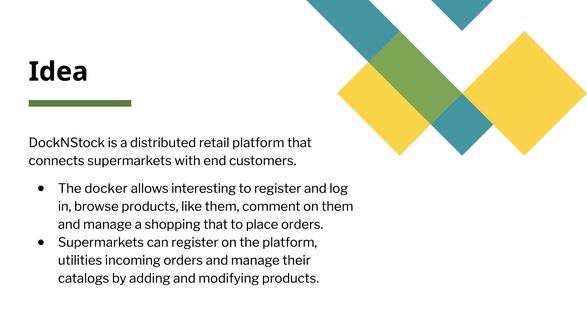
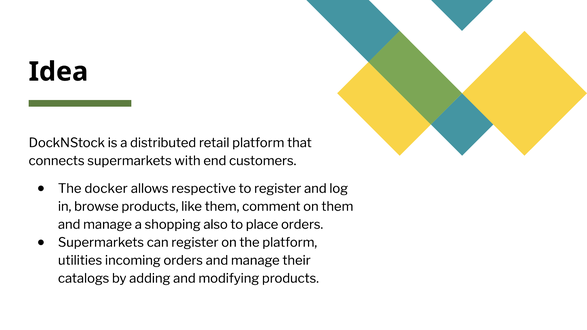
interesting: interesting -> respective
shopping that: that -> also
